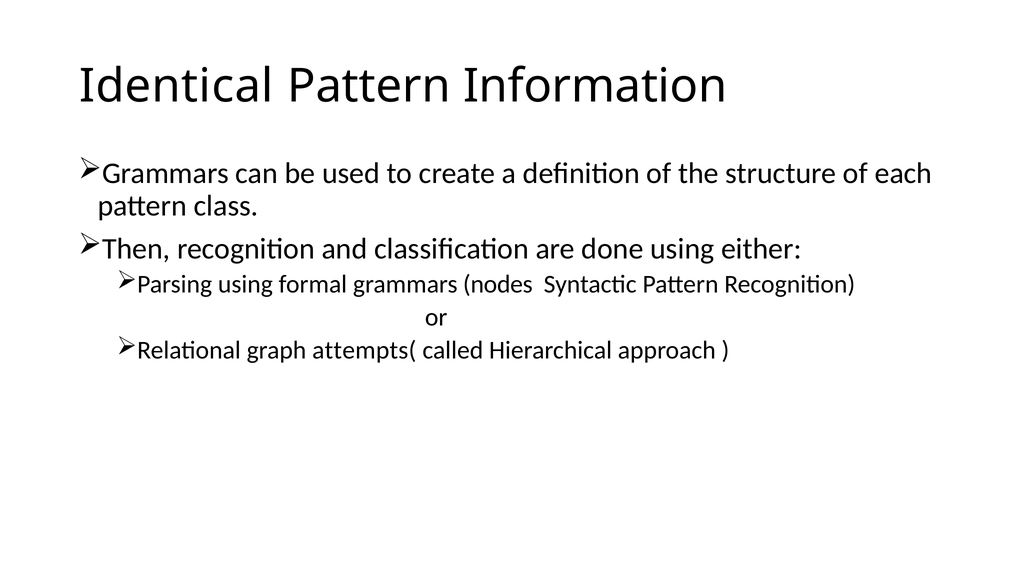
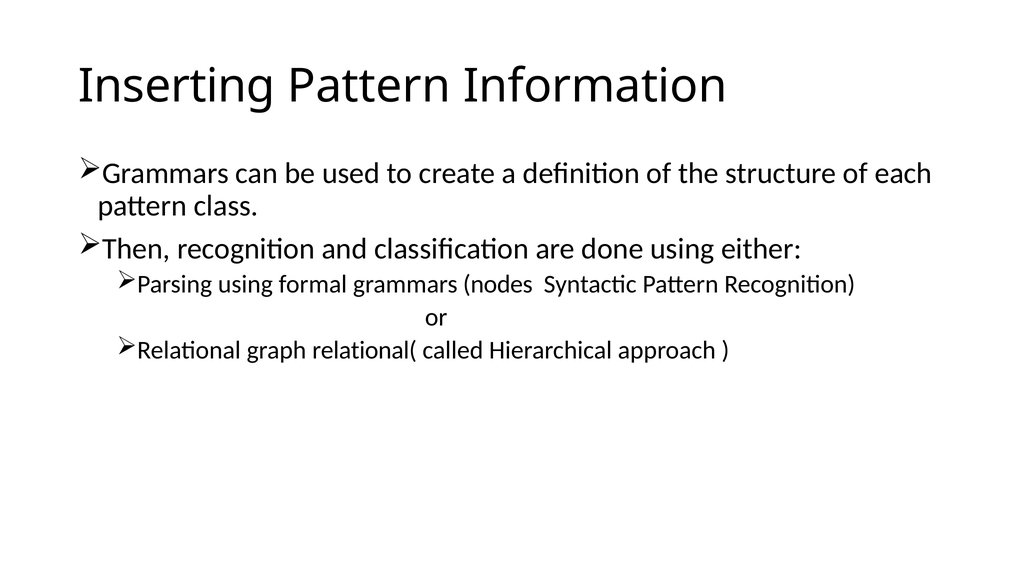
Identical: Identical -> Inserting
attempts(: attempts( -> relational(
